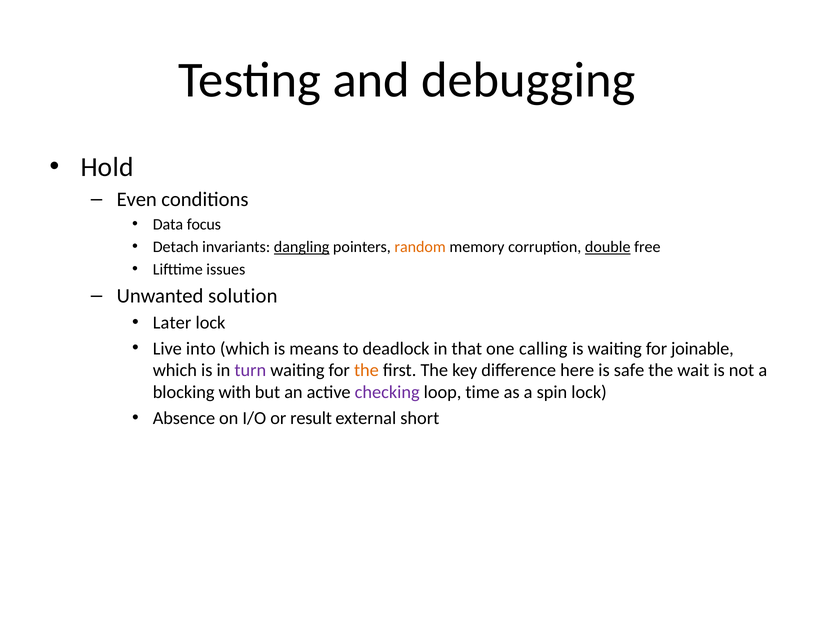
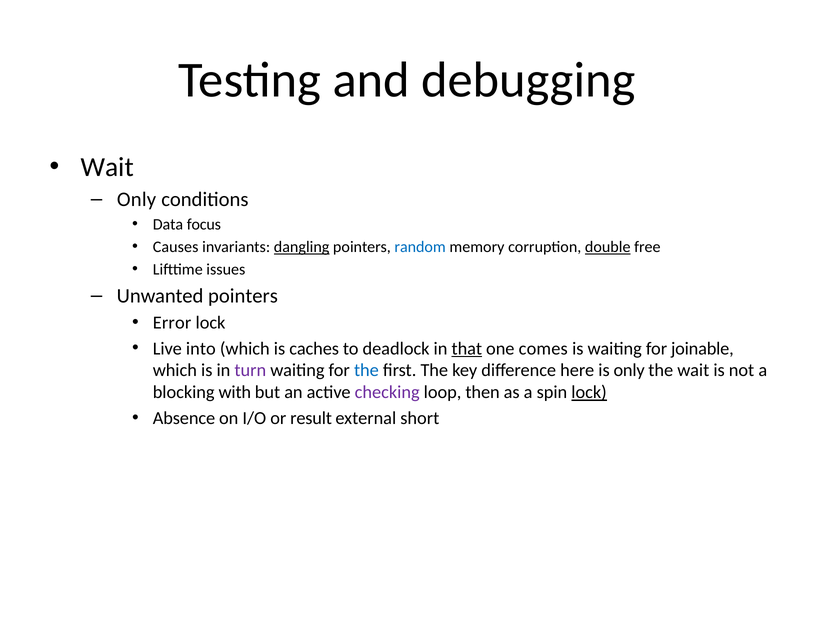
Hold at (107, 167): Hold -> Wait
Even at (137, 200): Even -> Only
Detach: Detach -> Causes
random colour: orange -> blue
Unwanted solution: solution -> pointers
Later: Later -> Error
means: means -> caches
that underline: none -> present
calling: calling -> comes
the at (366, 371) colour: orange -> blue
is safe: safe -> only
time: time -> then
lock at (589, 393) underline: none -> present
